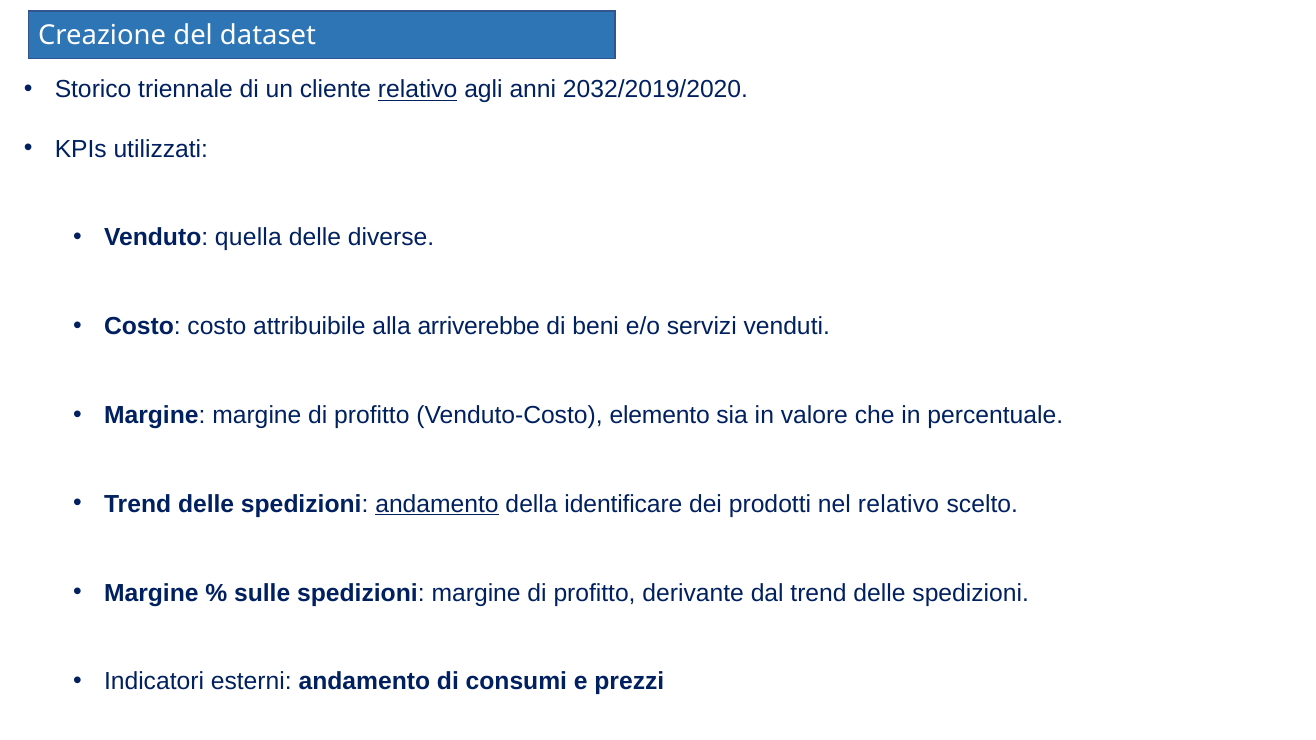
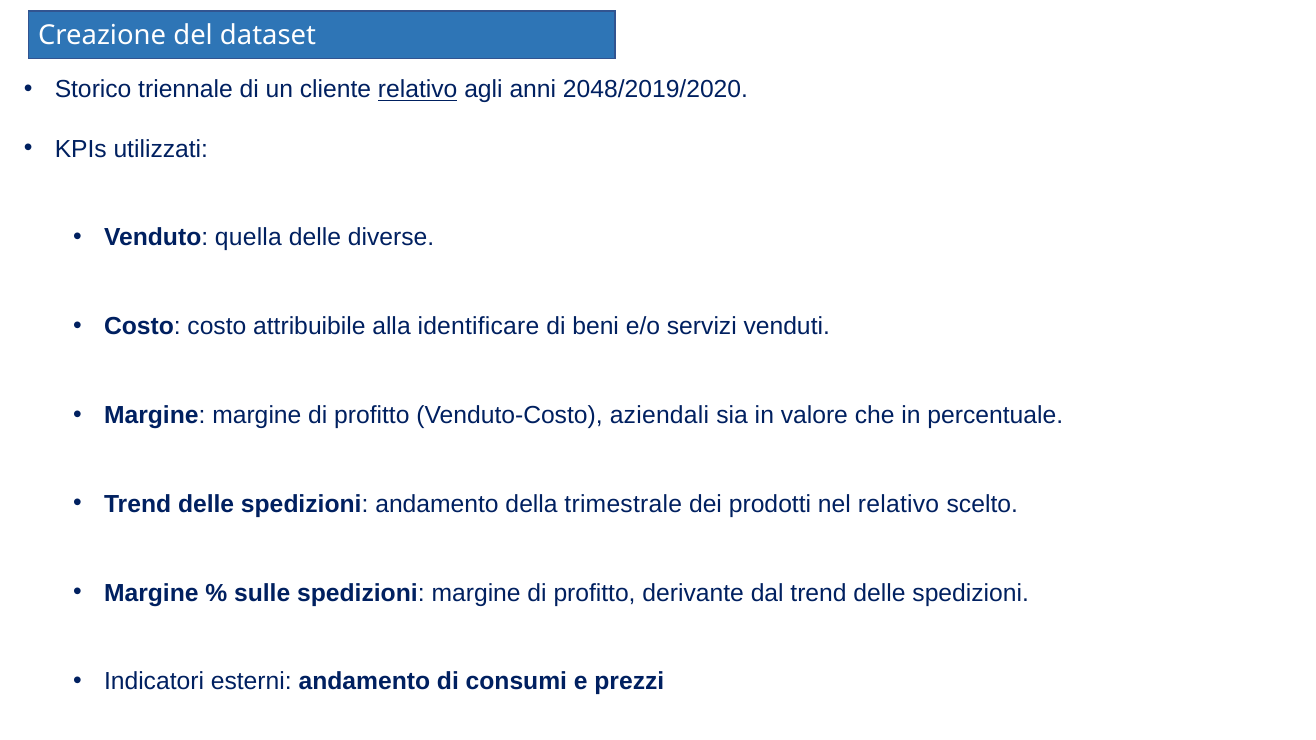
2032/2019/2020: 2032/2019/2020 -> 2048/2019/2020
arriverebbe: arriverebbe -> identificare
elemento: elemento -> aziendali
andamento at (437, 504) underline: present -> none
identificare: identificare -> trimestrale
